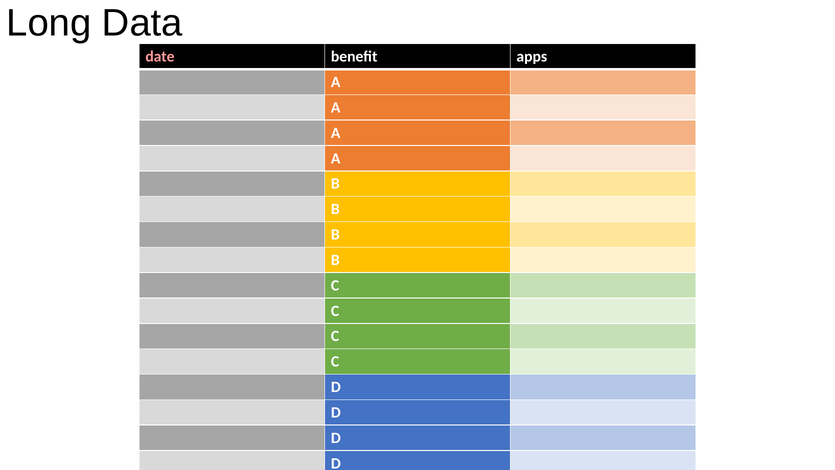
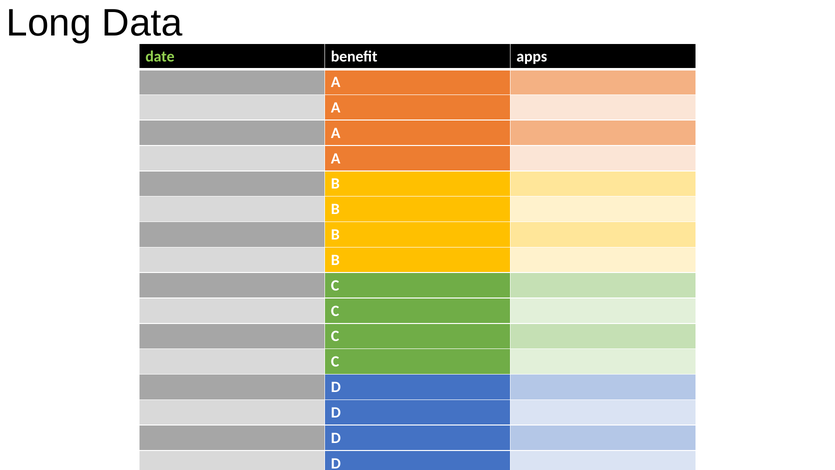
date colour: pink -> light green
